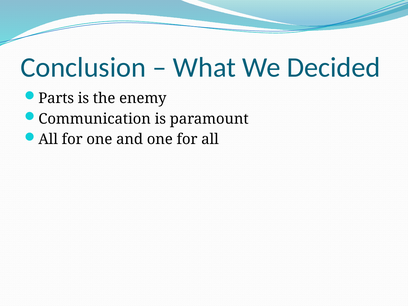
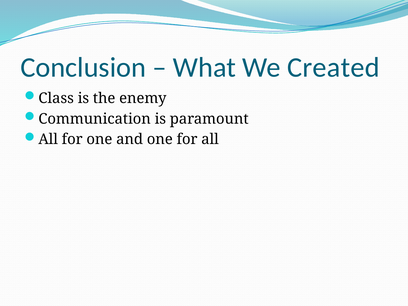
Decided: Decided -> Created
Parts: Parts -> Class
